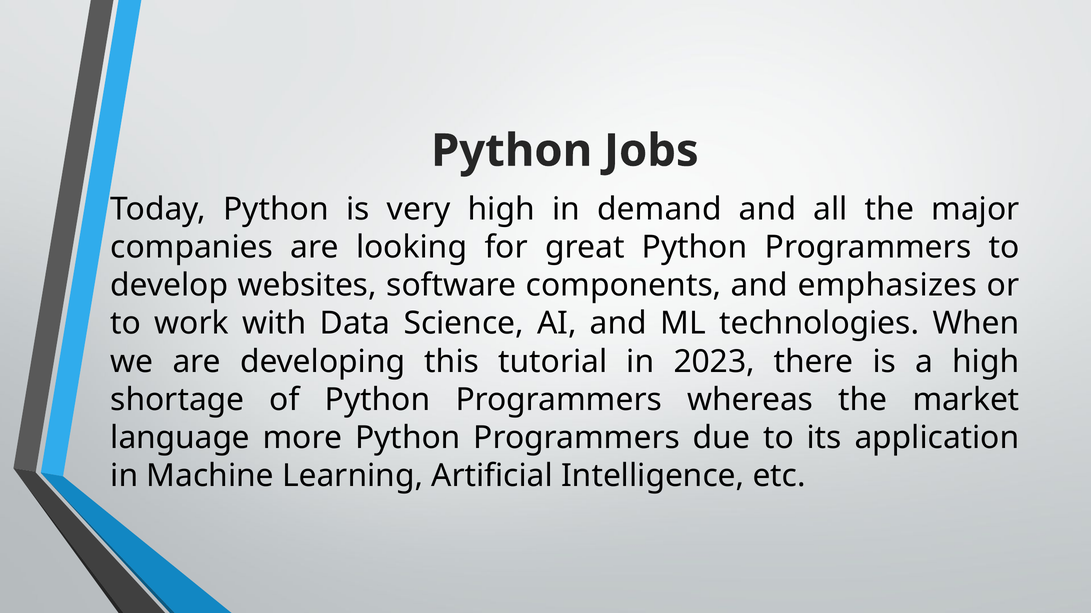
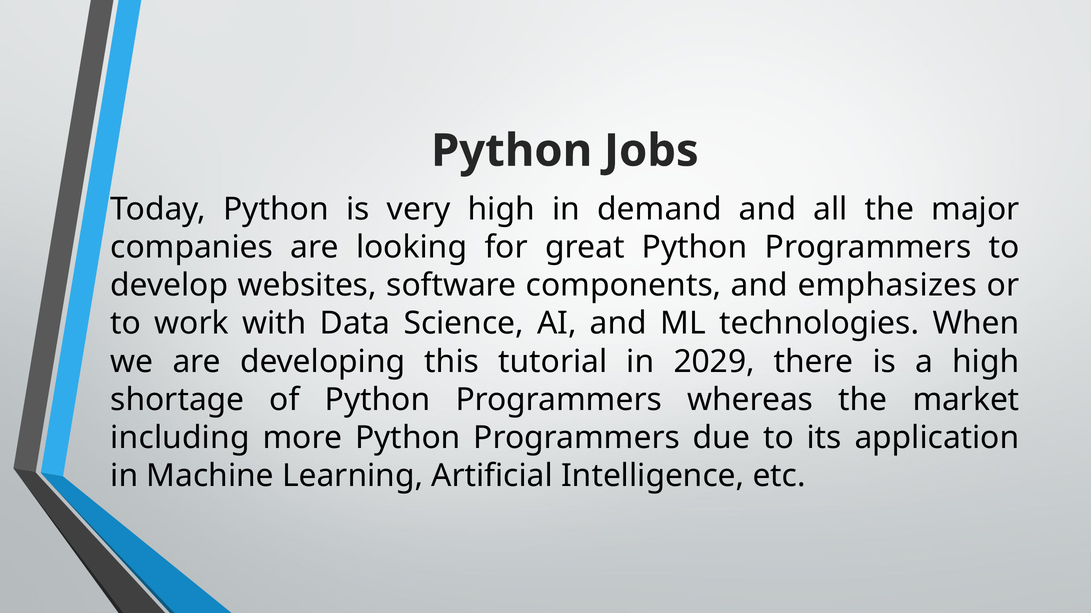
2023: 2023 -> 2029
language: language -> including
